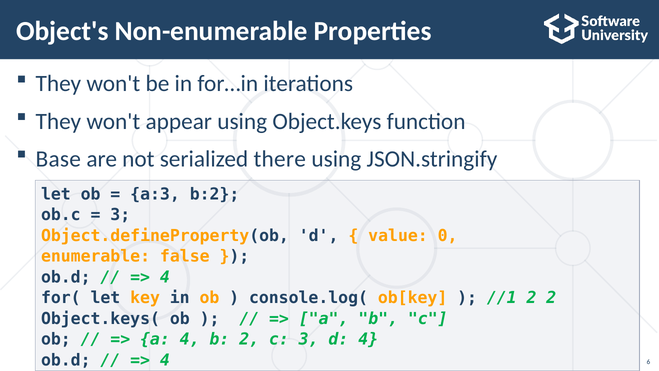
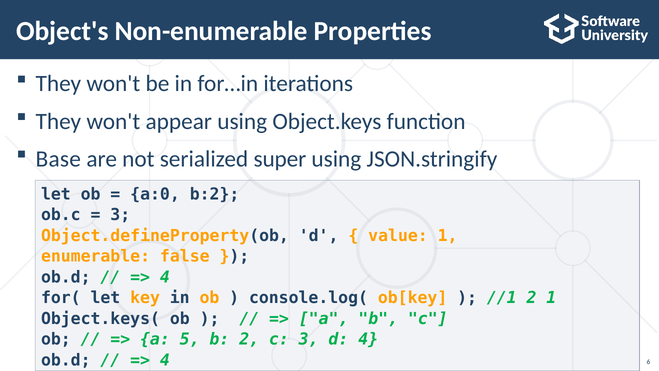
there: there -> super
a:3: a:3 -> a:0
value 0: 0 -> 1
2 2: 2 -> 1
a 4: 4 -> 5
